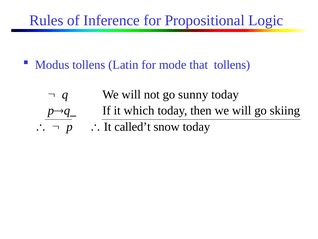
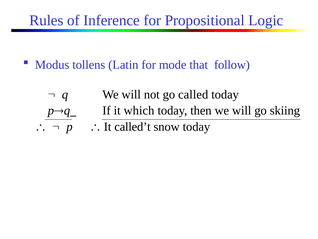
that tollens: tollens -> follow
sunny: sunny -> called
